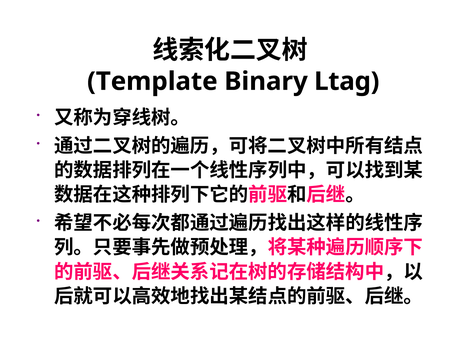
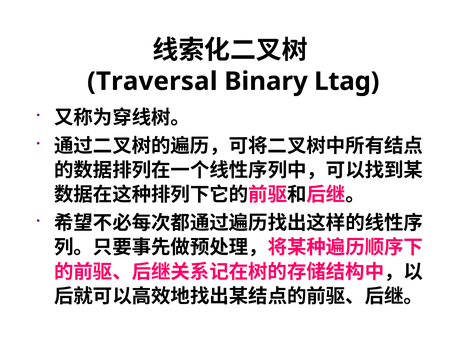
Template: Template -> Traversal
